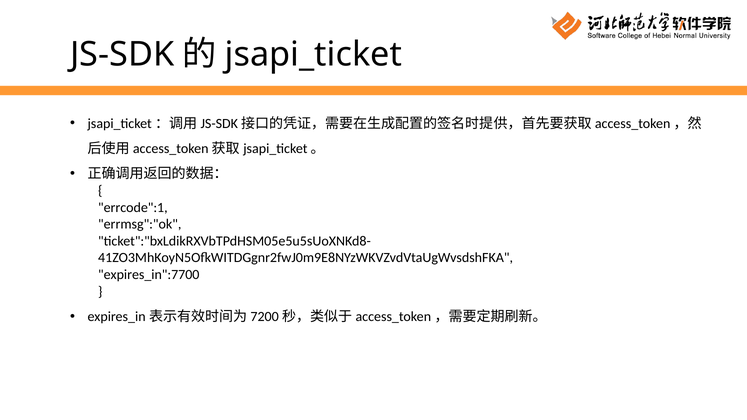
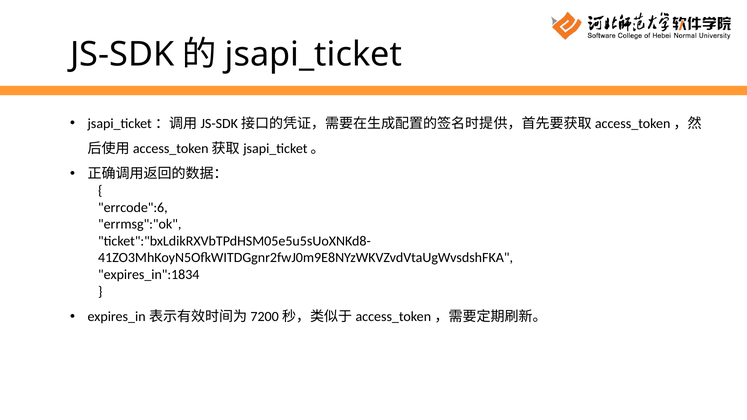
errcode":1: errcode":1 -> errcode":6
expires_in":7700: expires_in":7700 -> expires_in":1834
